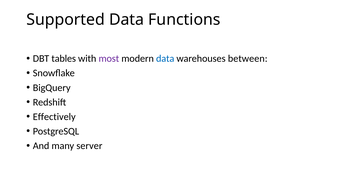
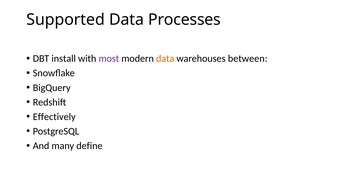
Functions: Functions -> Processes
tables: tables -> install
data at (165, 58) colour: blue -> orange
server: server -> define
